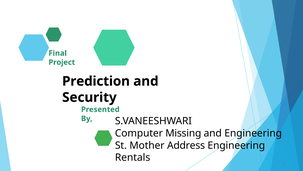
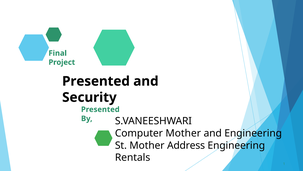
Prediction at (96, 81): Prediction -> Presented
Computer Missing: Missing -> Mother
